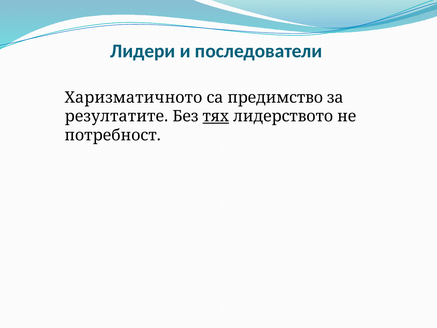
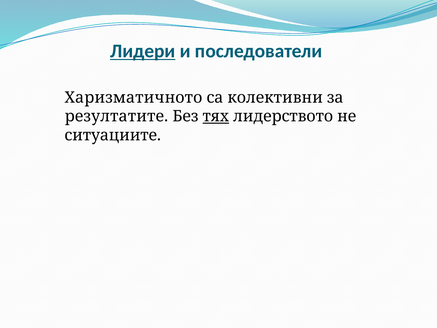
Лидери underline: none -> present
предимство: предимство -> колективни
потребност: потребност -> ситуациите
